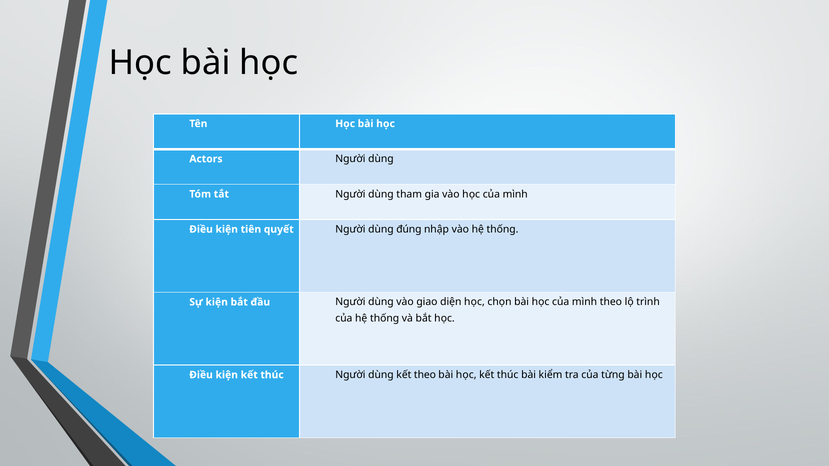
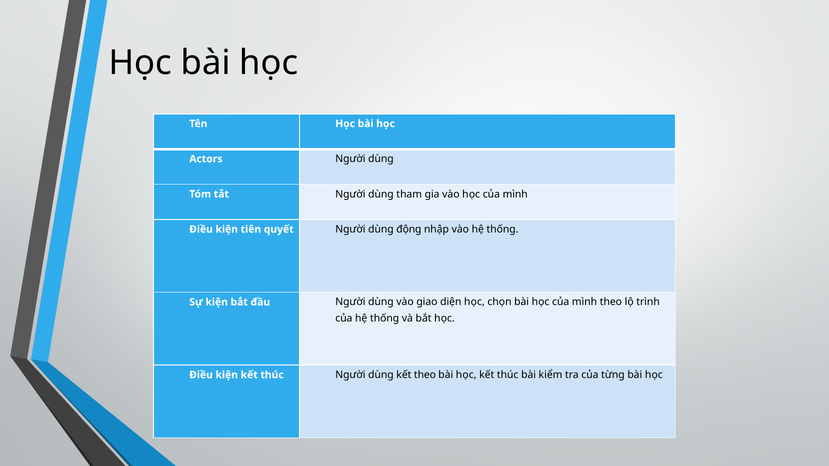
đúng: đúng -> động
